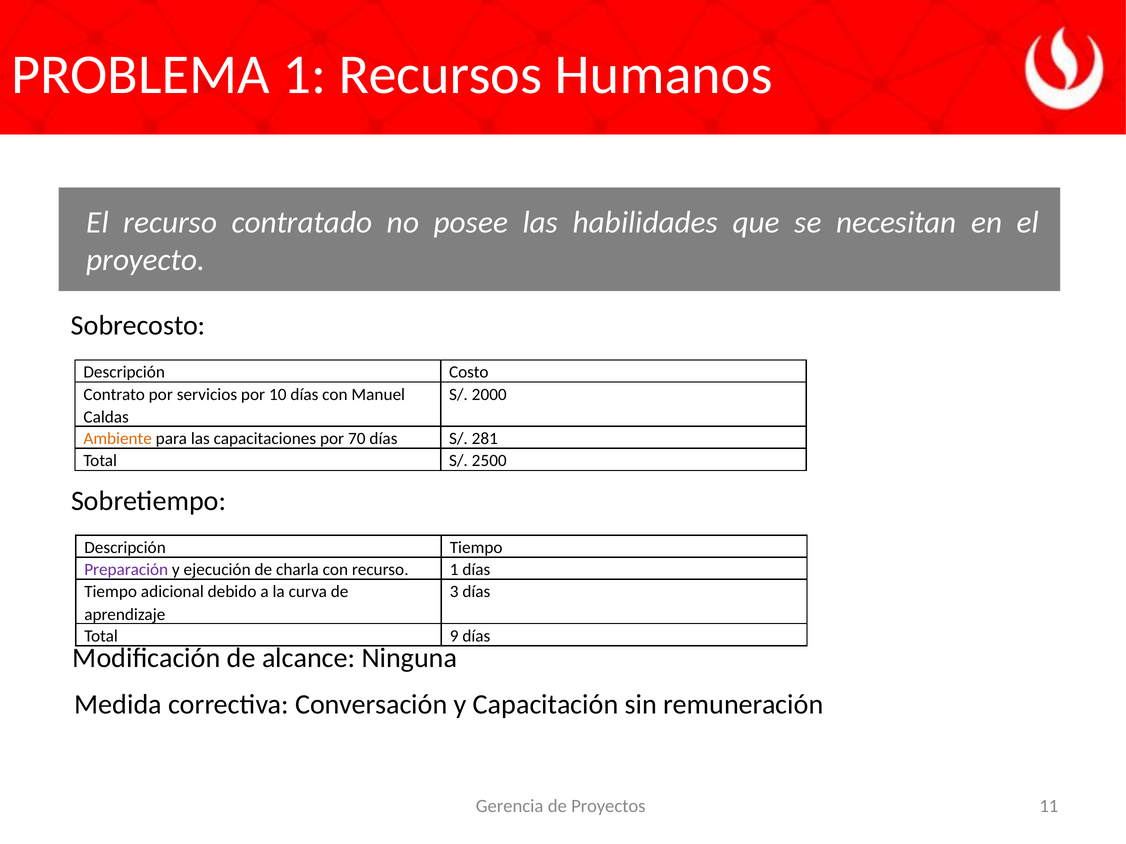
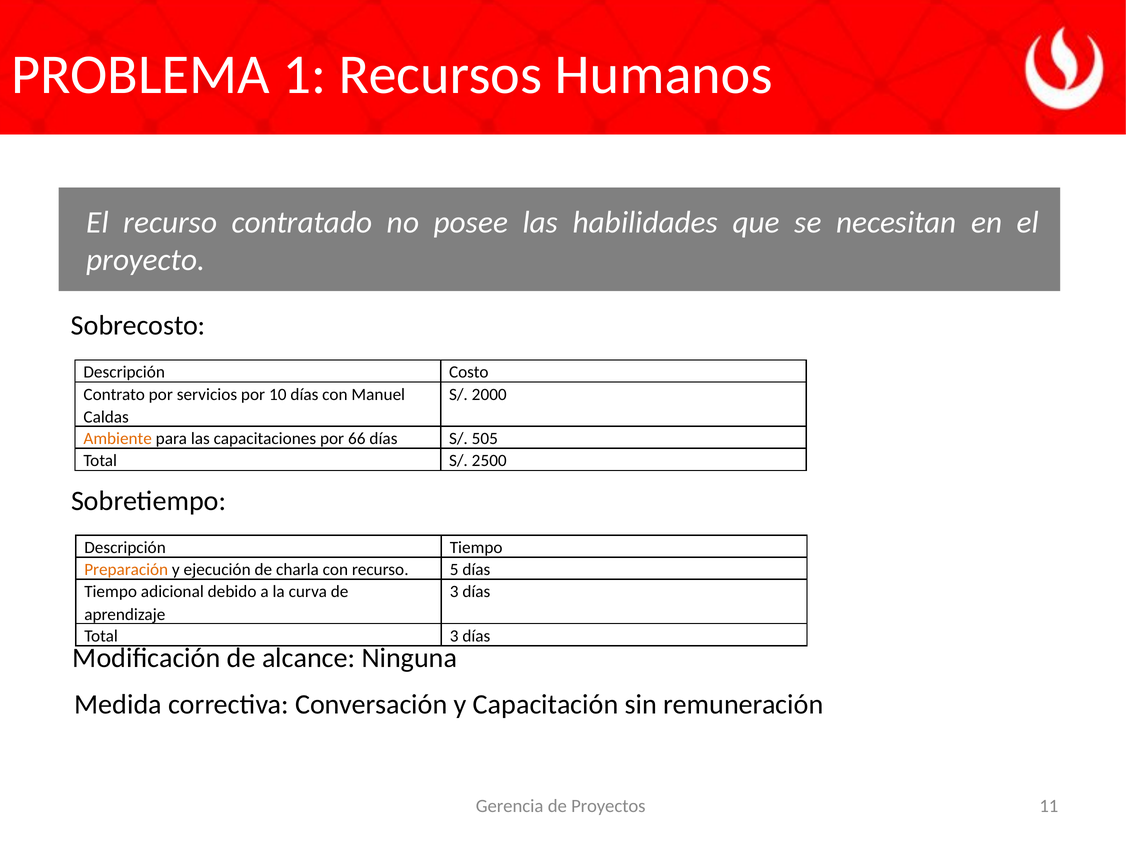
70: 70 -> 66
281: 281 -> 505
Preparación colour: purple -> orange
recurso 1: 1 -> 5
Total 9: 9 -> 3
